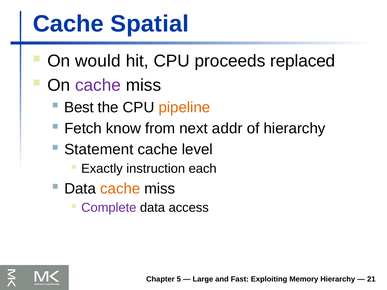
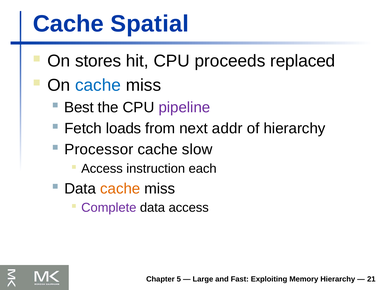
would: would -> stores
cache at (98, 85) colour: purple -> blue
pipeline colour: orange -> purple
know: know -> loads
Statement: Statement -> Processor
level: level -> slow
Exactly at (102, 169): Exactly -> Access
